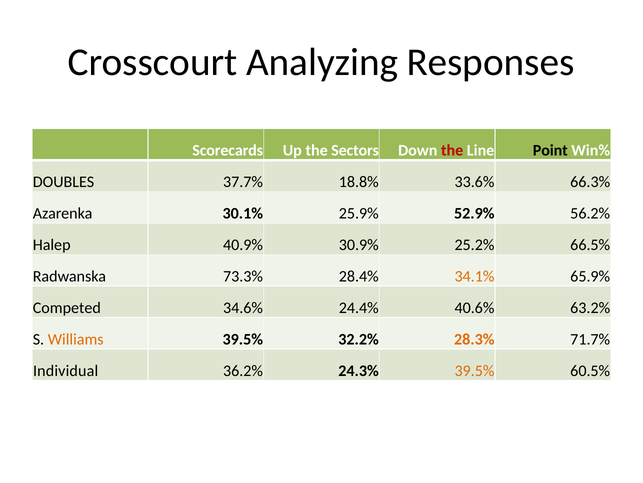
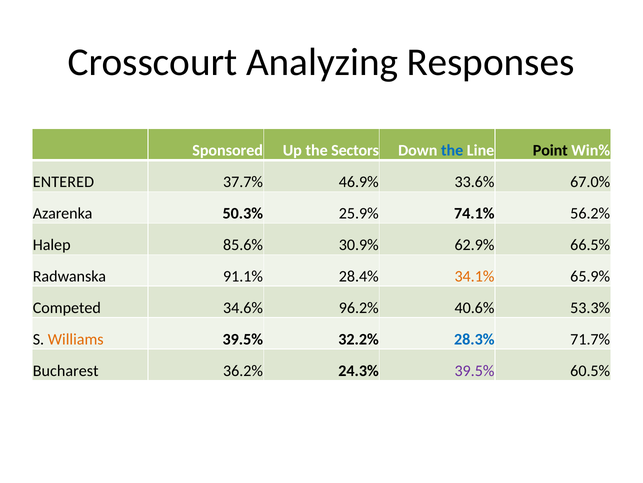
Scorecards: Scorecards -> Sponsored
the at (452, 150) colour: red -> blue
DOUBLES: DOUBLES -> ENTERED
18.8%: 18.8% -> 46.9%
66.3%: 66.3% -> 67.0%
30.1%: 30.1% -> 50.3%
52.9%: 52.9% -> 74.1%
40.9%: 40.9% -> 85.6%
25.2%: 25.2% -> 62.9%
73.3%: 73.3% -> 91.1%
24.4%: 24.4% -> 96.2%
63.2%: 63.2% -> 53.3%
28.3% colour: orange -> blue
Individual: Individual -> Bucharest
39.5% at (474, 370) colour: orange -> purple
